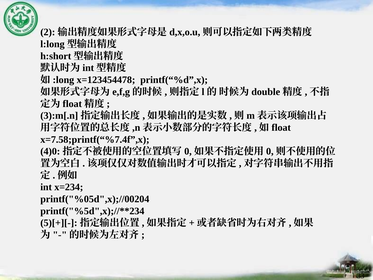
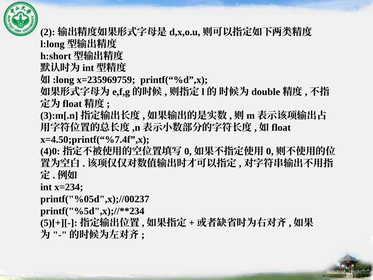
x=123454478: x=123454478 -> x=235969759
x=7.58;printf(“%7.4f”,x: x=7.58;printf(“%7.4f”,x -> x=4.50;printf(“%7.4f”,x
printf("%05d",x);//00204: printf("%05d",x);//00204 -> printf("%05d",x);//00237
